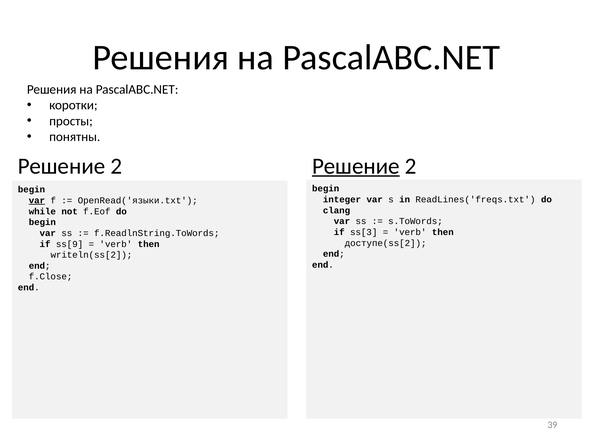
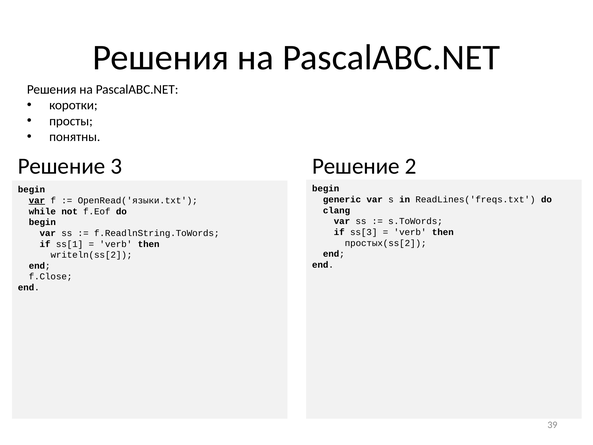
2 at (116, 166): 2 -> 3
Решение at (356, 166) underline: present -> none
integer: integer -> generic
доступе(ss[2: доступе(ss[2 -> простых(ss[2
ss[9: ss[9 -> ss[1
